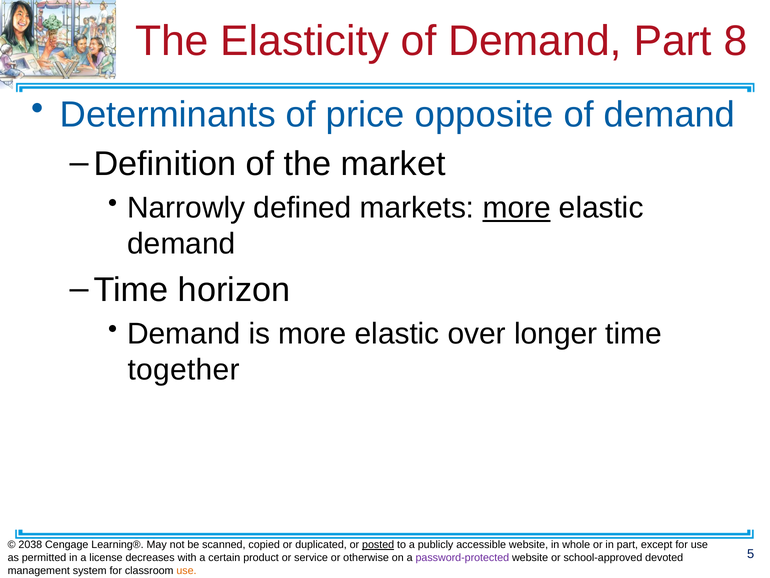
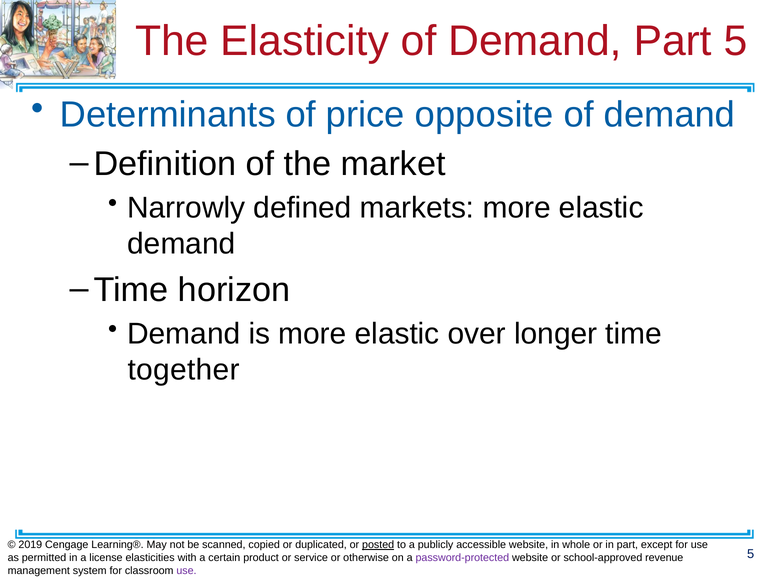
Part 8: 8 -> 5
more at (517, 208) underline: present -> none
2038: 2038 -> 2019
decreases: decreases -> elasticities
devoted: devoted -> revenue
use at (186, 570) colour: orange -> purple
